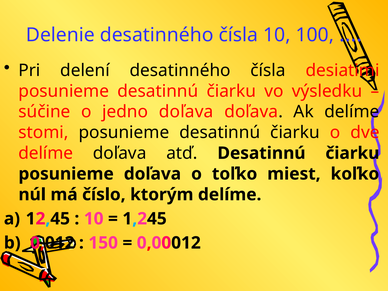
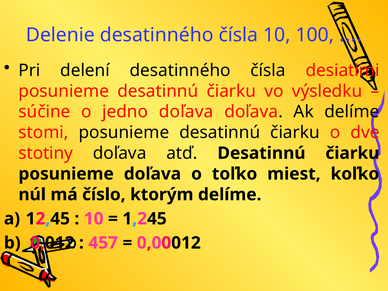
delíme at (46, 153): delíme -> stotiny
150: 150 -> 457
